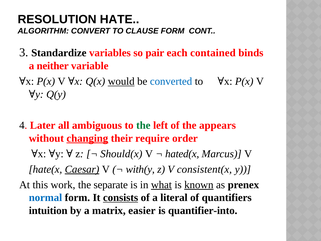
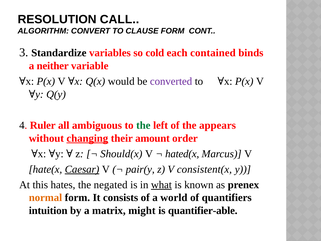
HATE: HATE -> CALL
pair: pair -> cold
would underline: present -> none
converted colour: blue -> purple
Later: Later -> Ruler
require: require -> amount
with(y: with(y -> pair(y
work: work -> hates
separate: separate -> negated
known underline: present -> none
normal colour: blue -> orange
consists underline: present -> none
literal: literal -> world
easier: easier -> might
quantifier-into: quantifier-into -> quantifier-able
